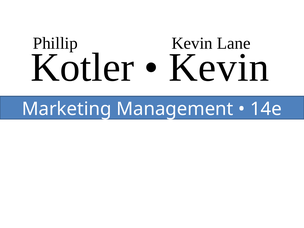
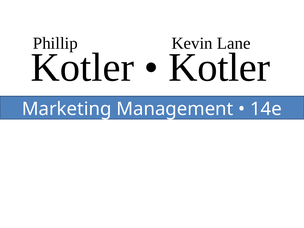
Kevin at (219, 67): Kevin -> Kotler
